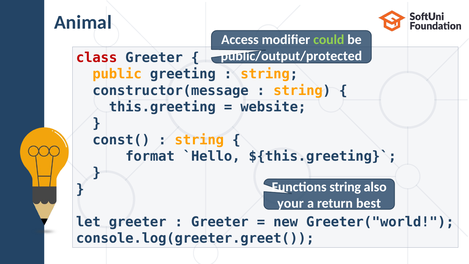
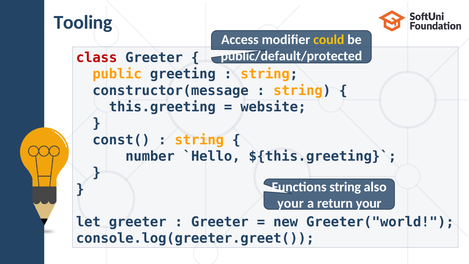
Animal: Animal -> Tooling
could colour: light green -> yellow
public/output/protected: public/output/protected -> public/default/protected
format: format -> number
return best: best -> your
